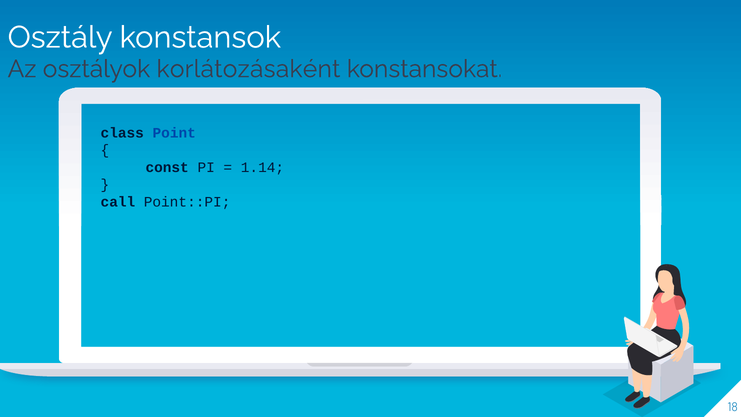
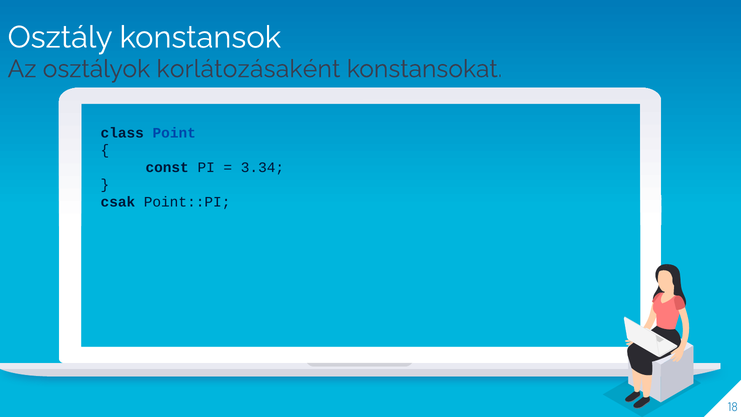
1.14: 1.14 -> 3.34
call: call -> csak
